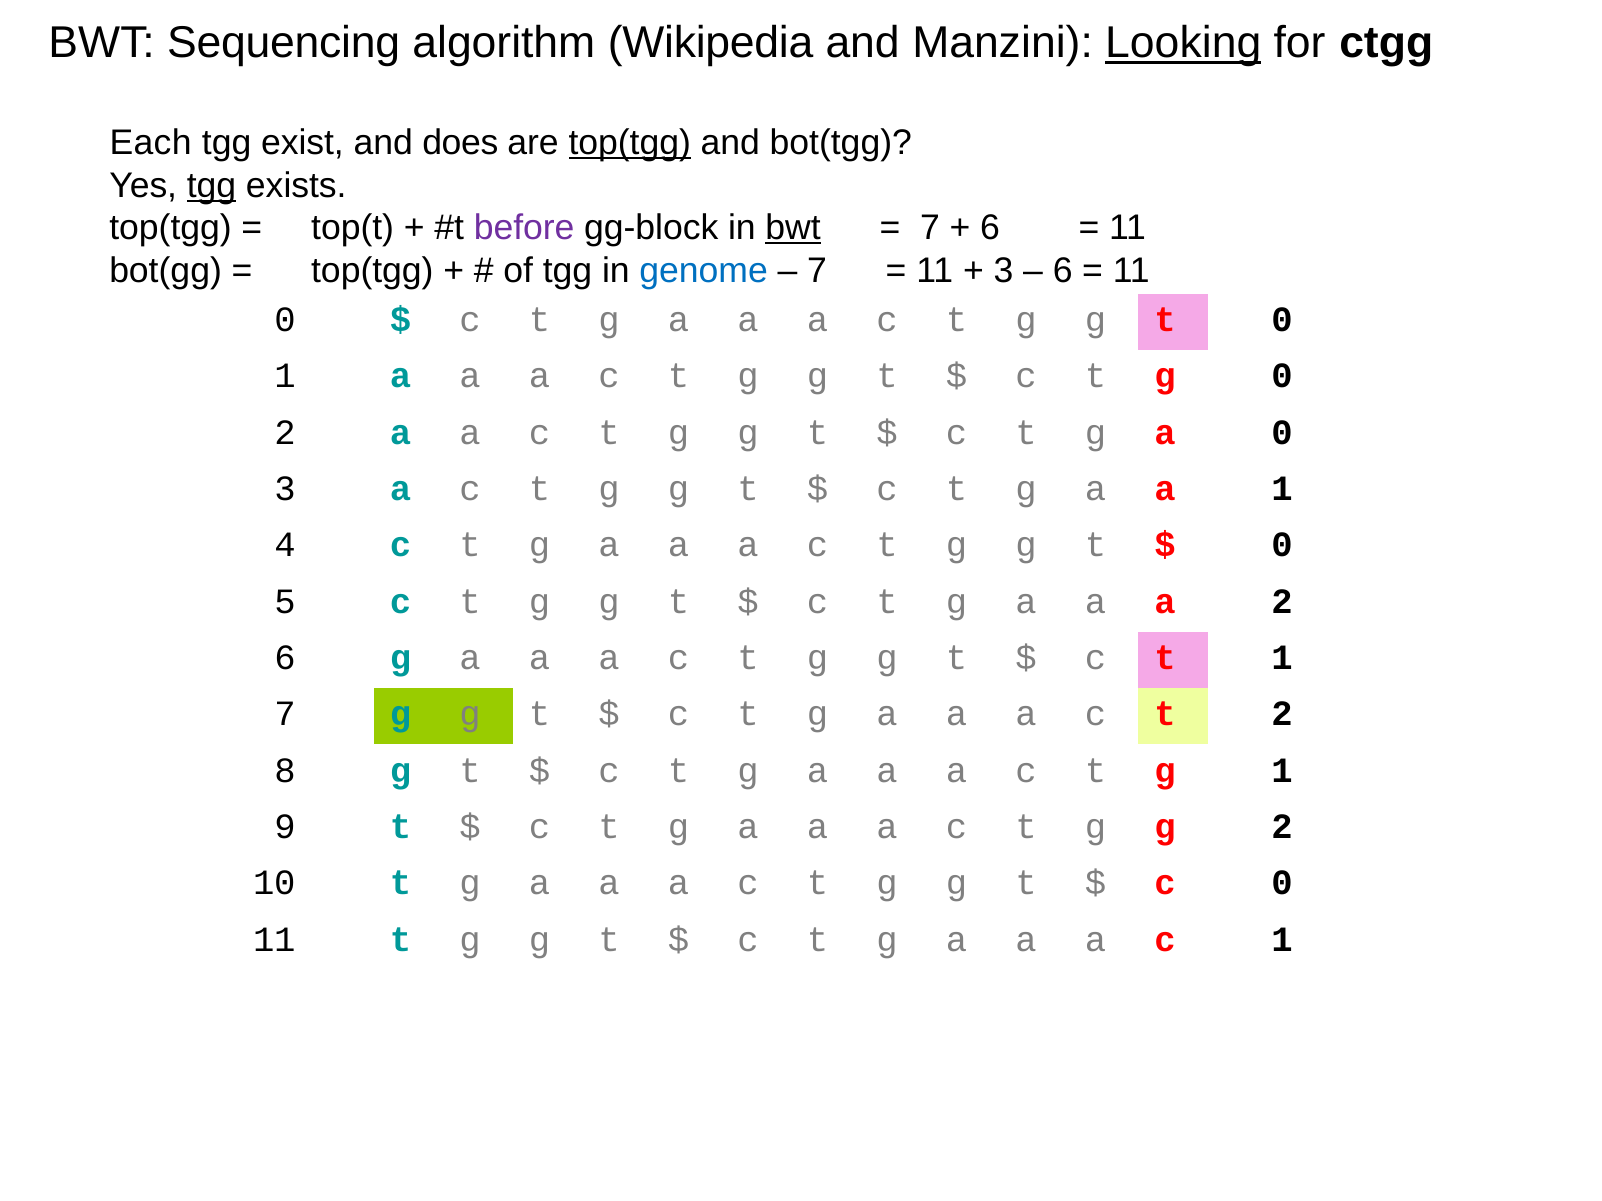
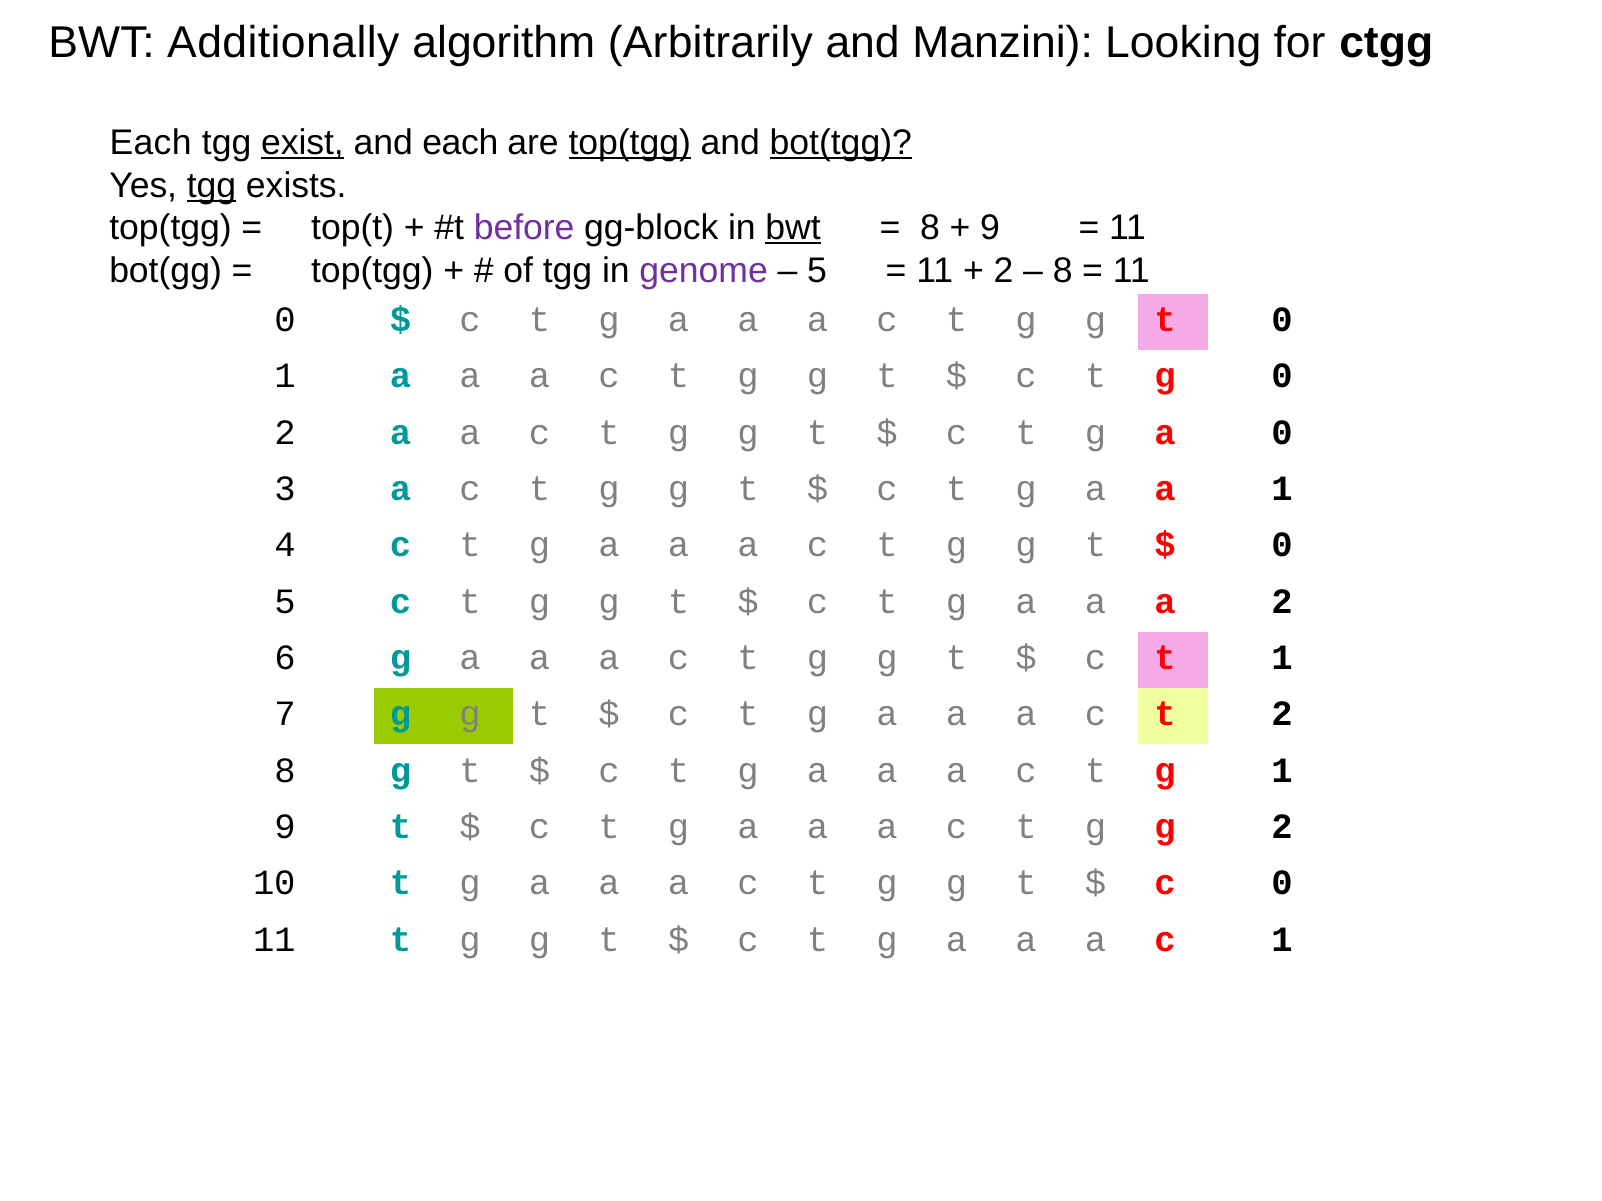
Sequencing: Sequencing -> Additionally
Wikipedia: Wikipedia -> Arbitrarily
Looking underline: present -> none
exist underline: none -> present
and does: does -> each
bot(tgg underline: none -> present
7 at (930, 228): 7 -> 8
6 at (990, 228): 6 -> 9
genome colour: blue -> purple
7 at (817, 271): 7 -> 5
3 at (1004, 271): 3 -> 2
6 at (1063, 271): 6 -> 8
